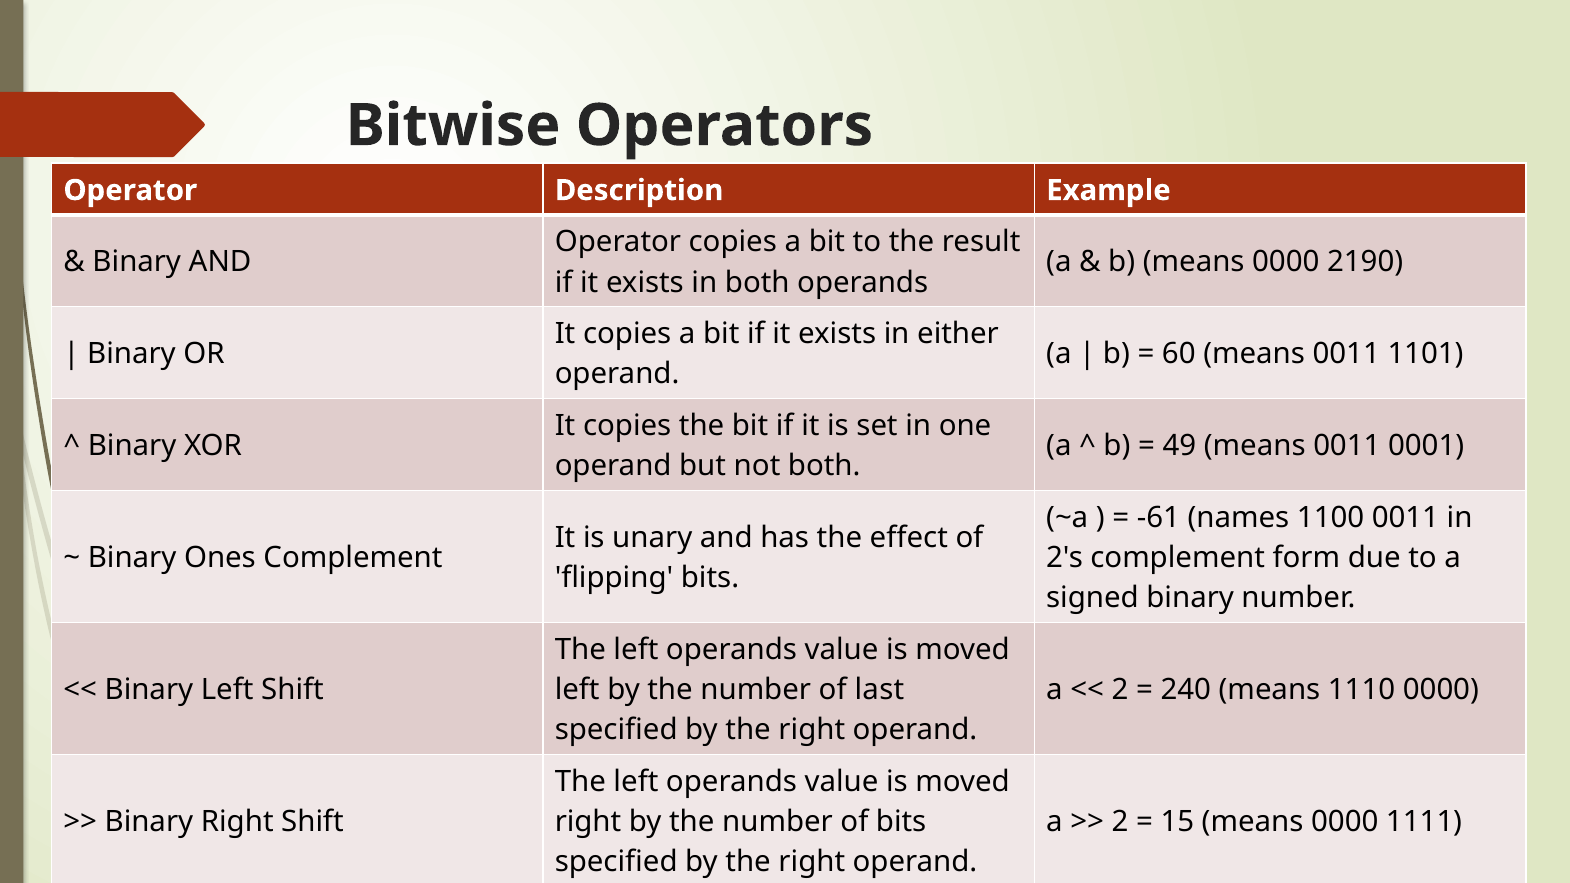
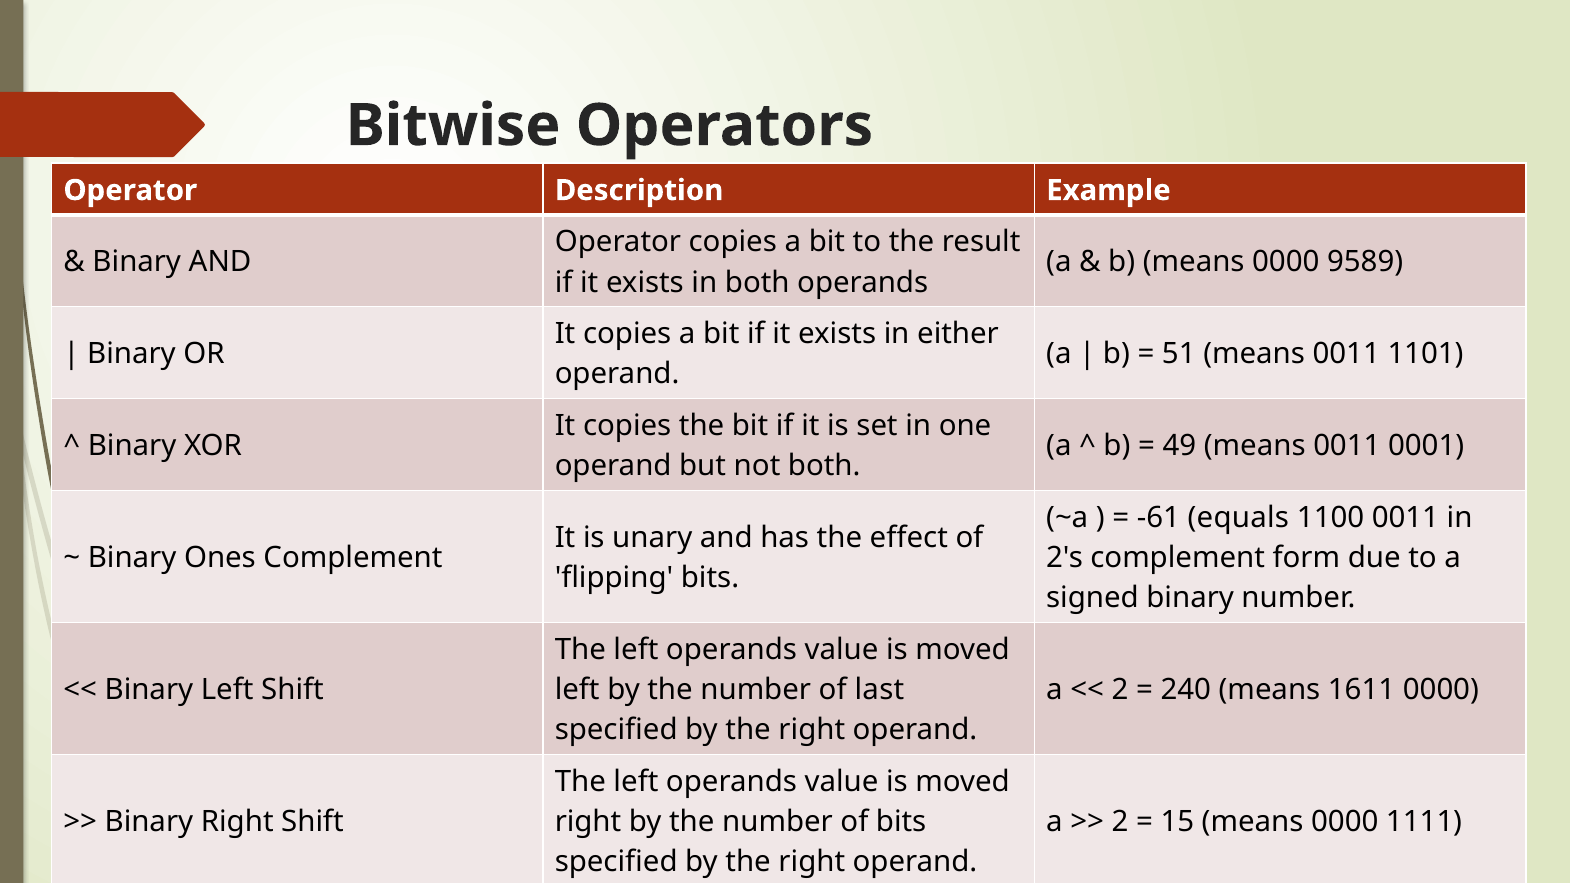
2190: 2190 -> 9589
60: 60 -> 51
names: names -> equals
1110: 1110 -> 1611
